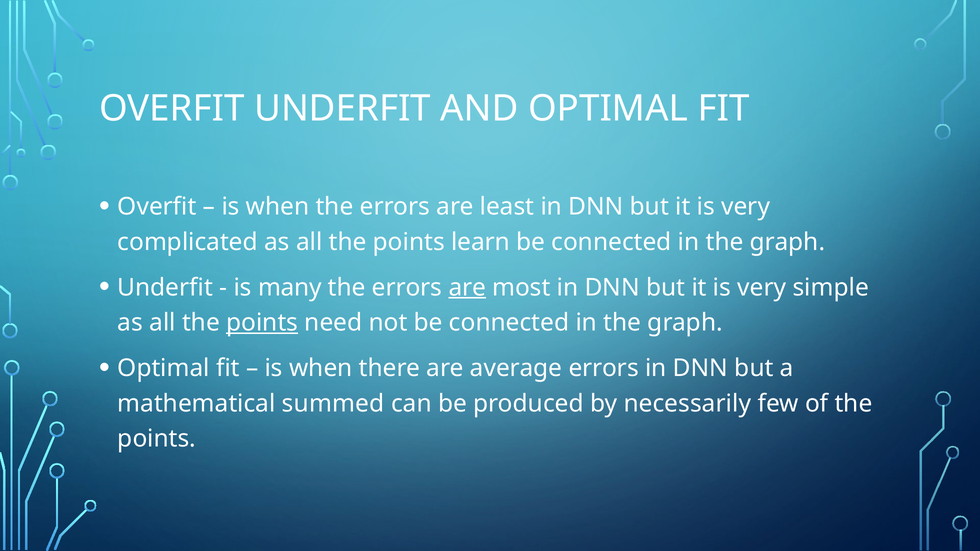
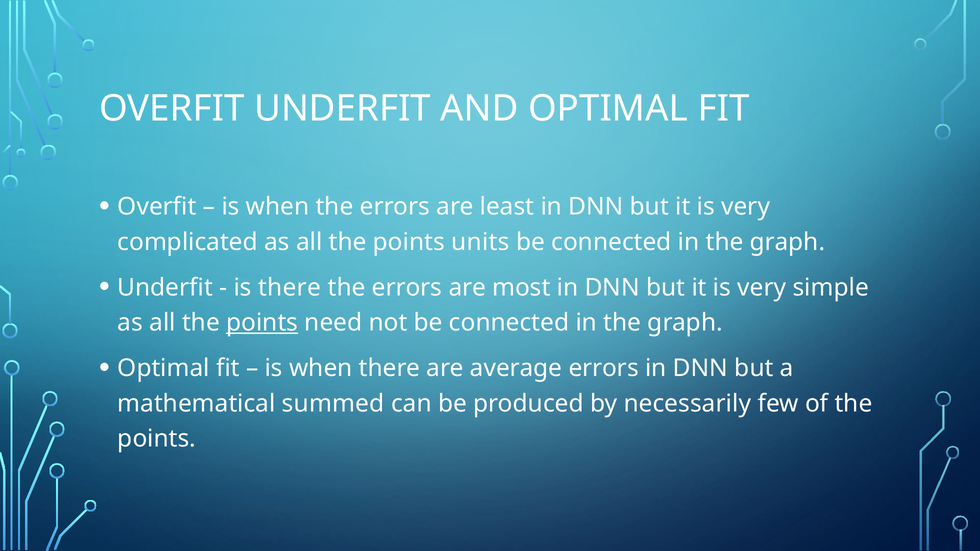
learn: learn -> units
is many: many -> there
are at (467, 288) underline: present -> none
